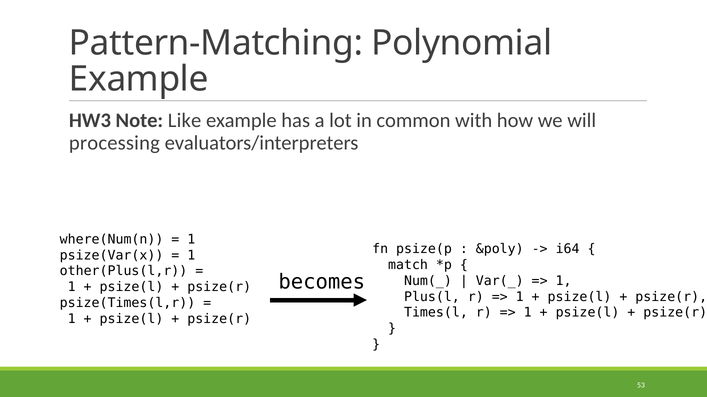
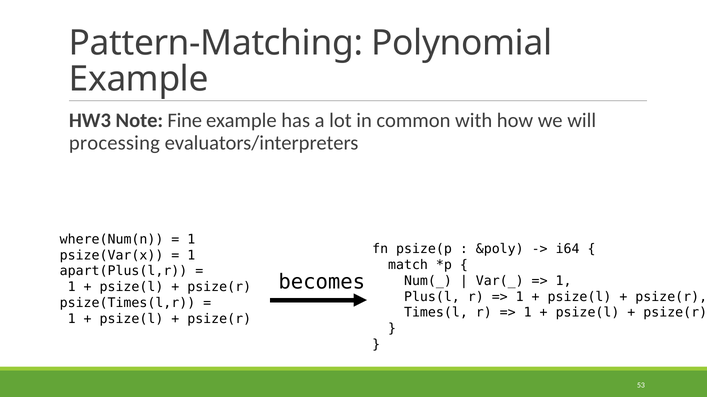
Like: Like -> Fine
other(Plus(l,r: other(Plus(l,r -> apart(Plus(l,r
